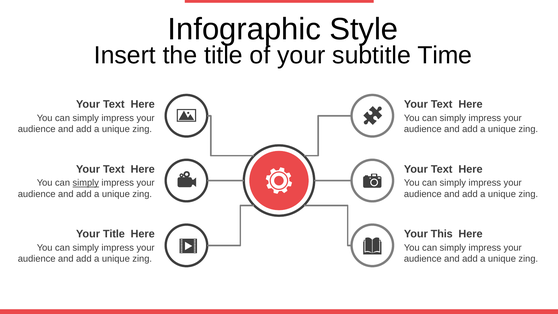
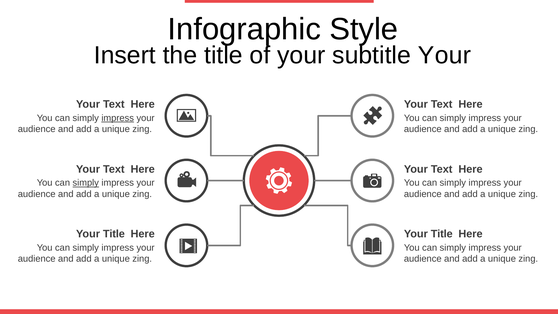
subtitle Time: Time -> Your
impress at (118, 118) underline: none -> present
This at (442, 234): This -> Title
